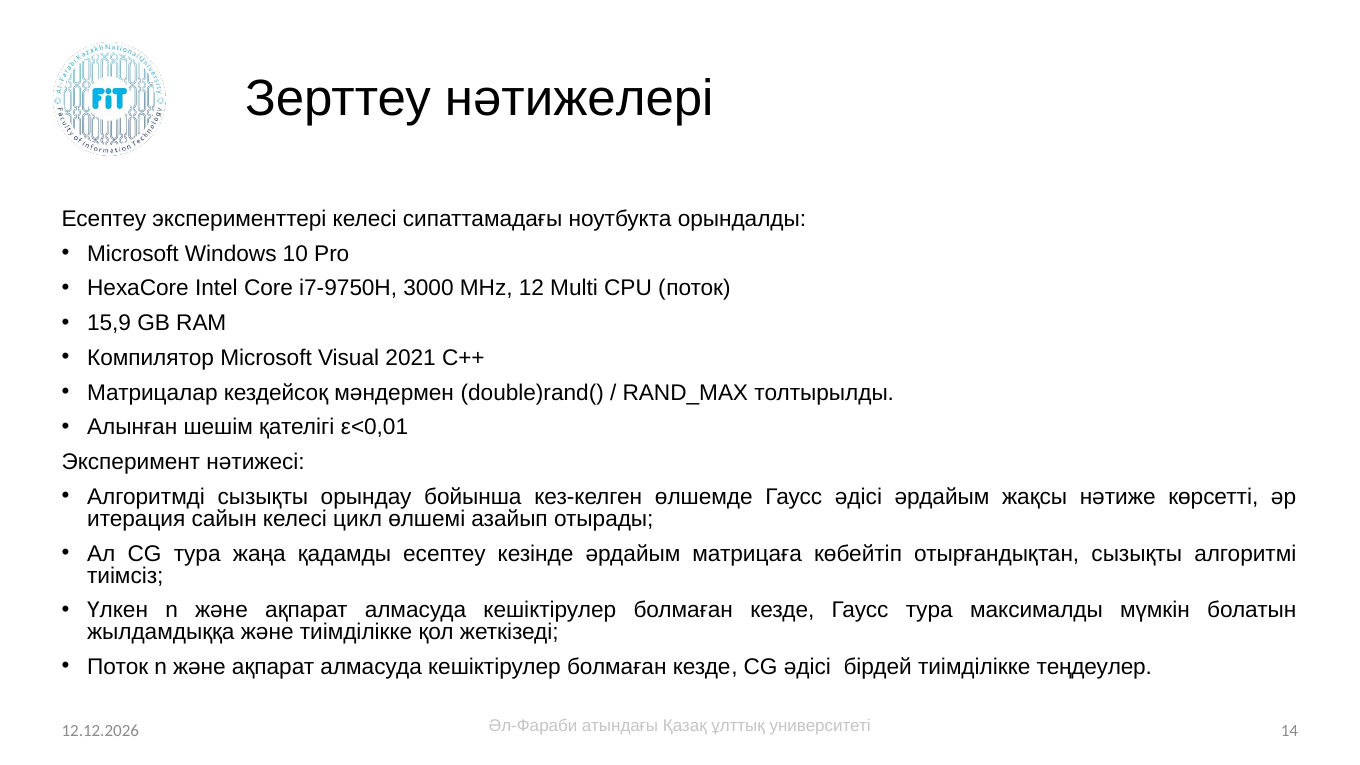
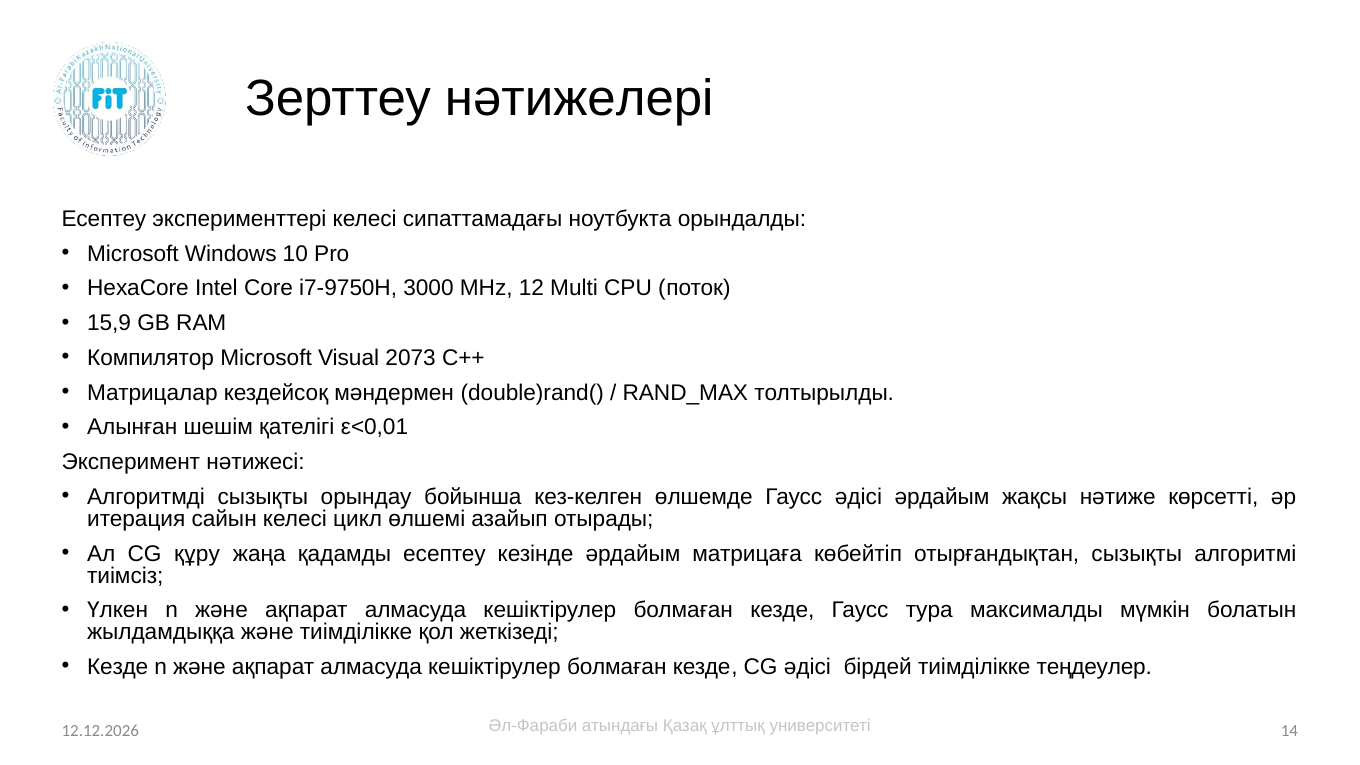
2021: 2021 -> 2073
CG тура: тура -> құру
Поток at (118, 667): Поток -> Кезде
